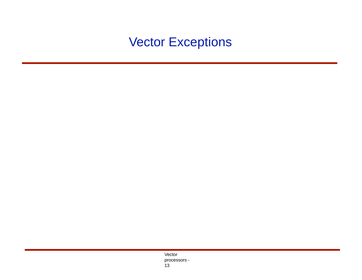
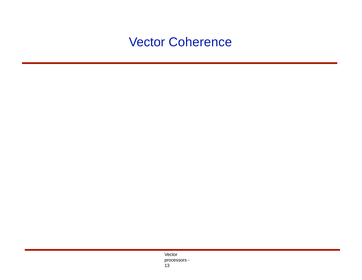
Exceptions: Exceptions -> Coherence
